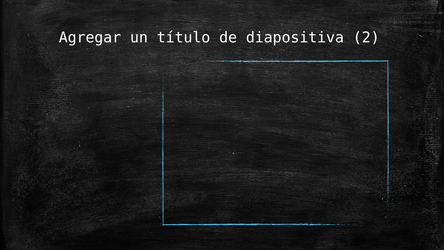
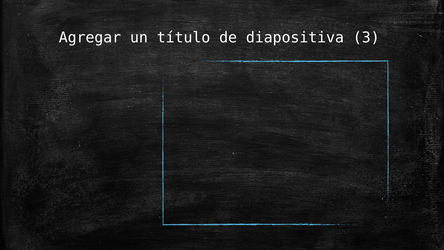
2: 2 -> 3
